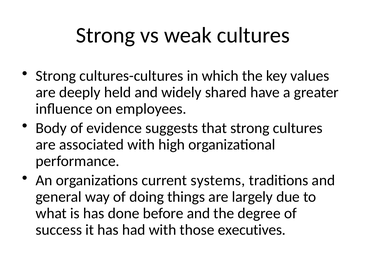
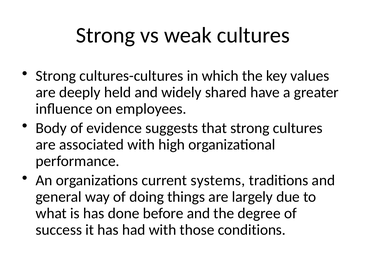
executives: executives -> conditions
